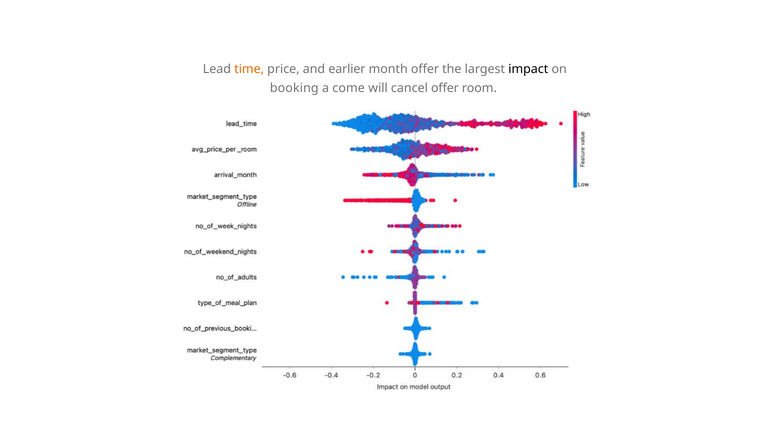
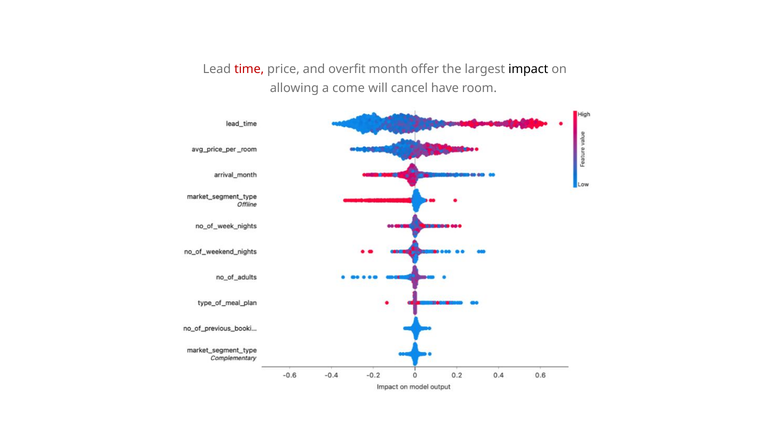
time colour: orange -> red
earlier: earlier -> overfit
booking: booking -> allowing
cancel offer: offer -> have
